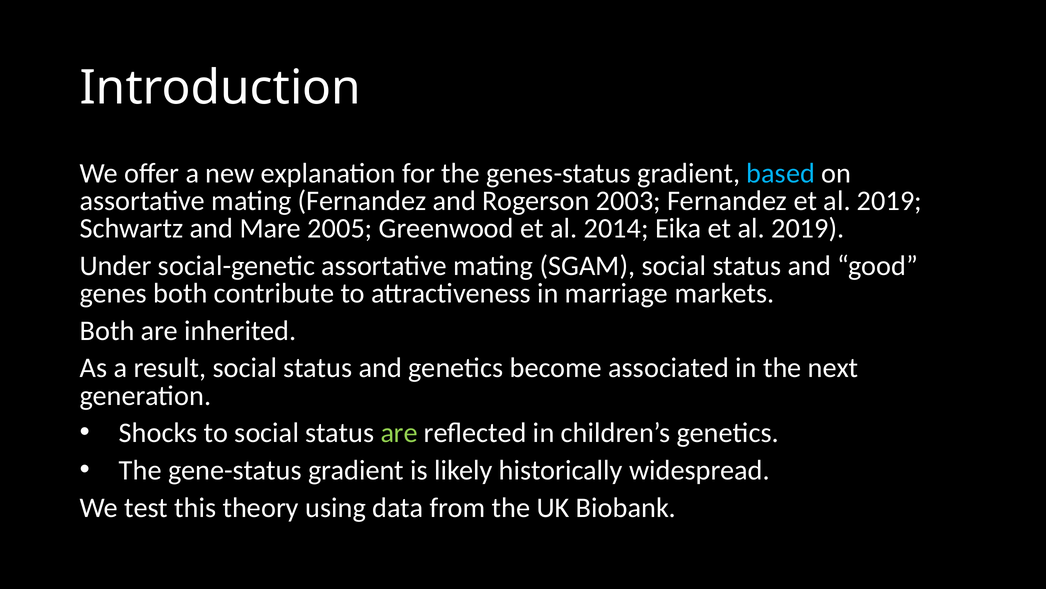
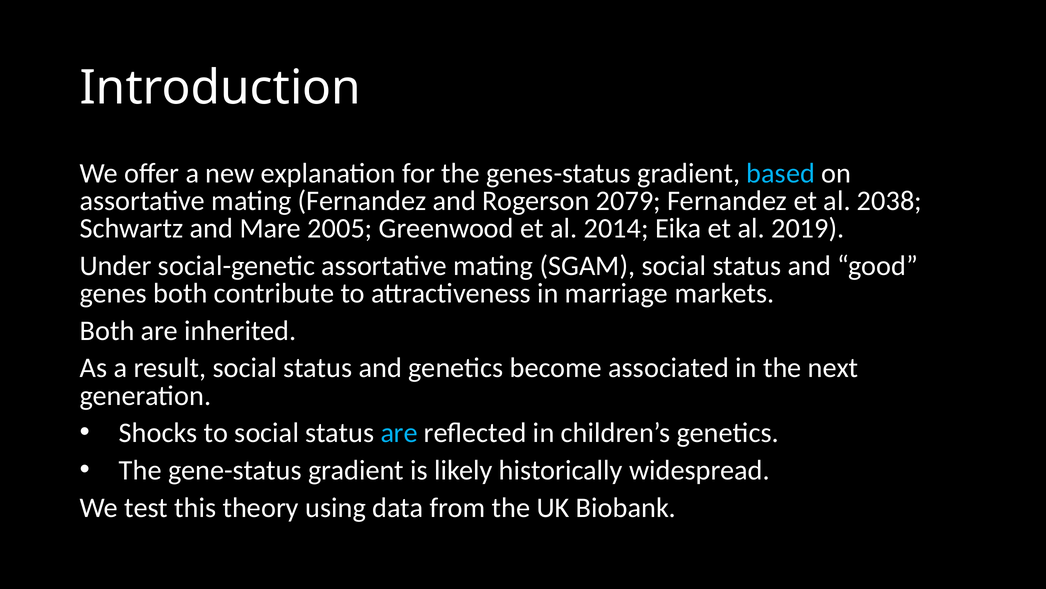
2003: 2003 -> 2079
Fernandez et al 2019: 2019 -> 2038
are at (399, 433) colour: light green -> light blue
